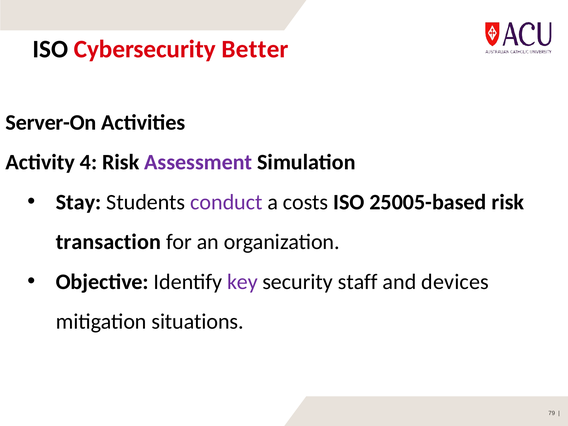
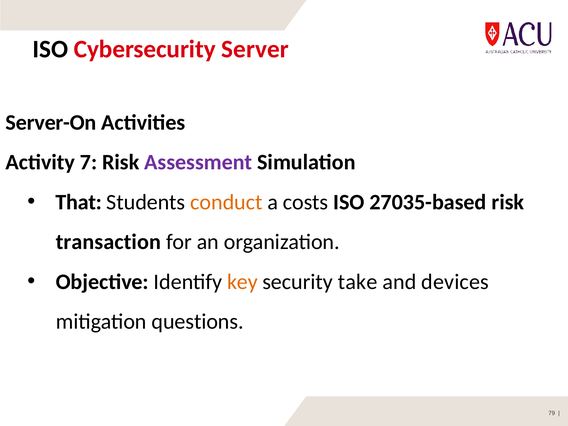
Better: Better -> Server
4: 4 -> 7
Stay: Stay -> That
conduct colour: purple -> orange
25005-based: 25005-based -> 27035-based
key colour: purple -> orange
staff: staff -> take
situations: situations -> questions
